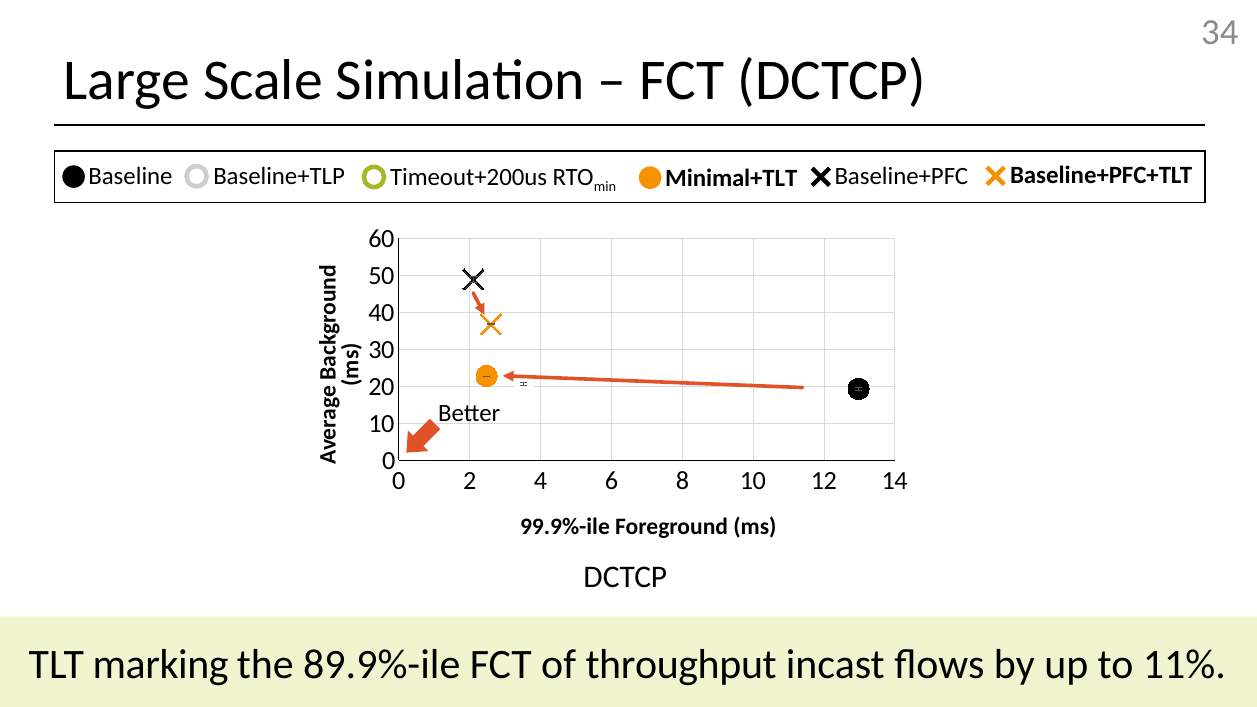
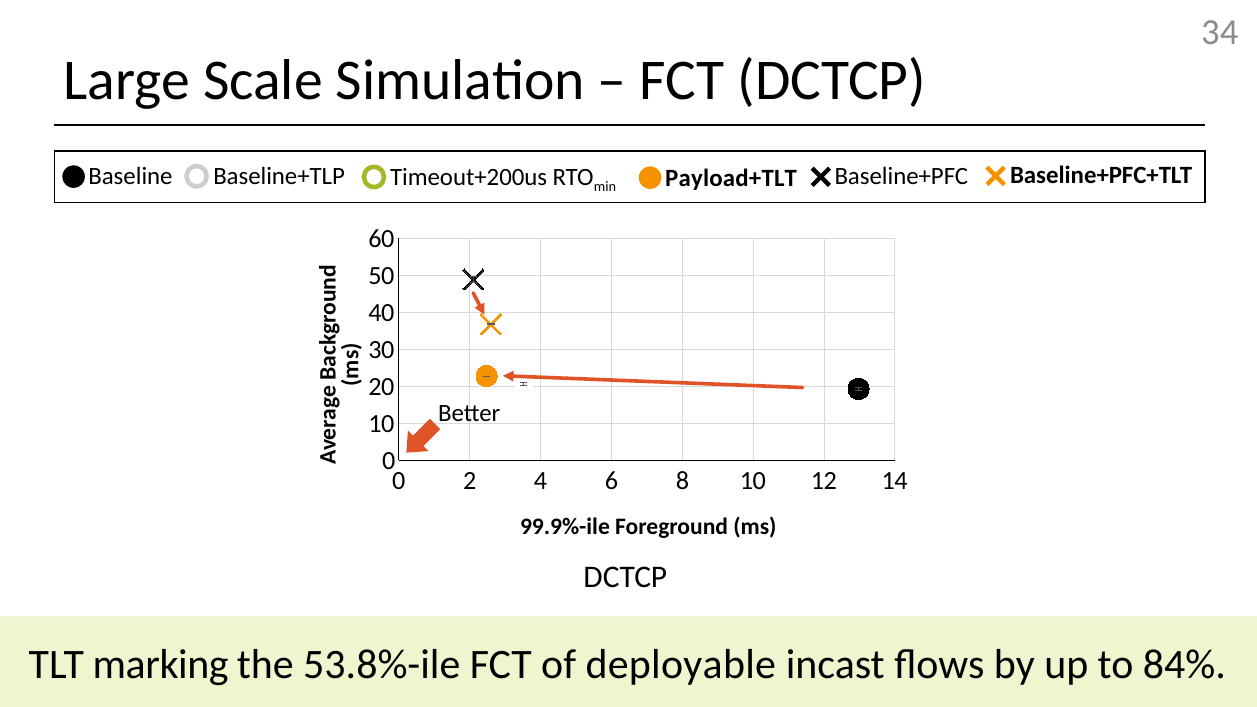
Minimal+TLT: Minimal+TLT -> Payload+TLT
89.9%-ile: 89.9%-ile -> 53.8%-ile
throughput: throughput -> deployable
11%: 11% -> 84%
